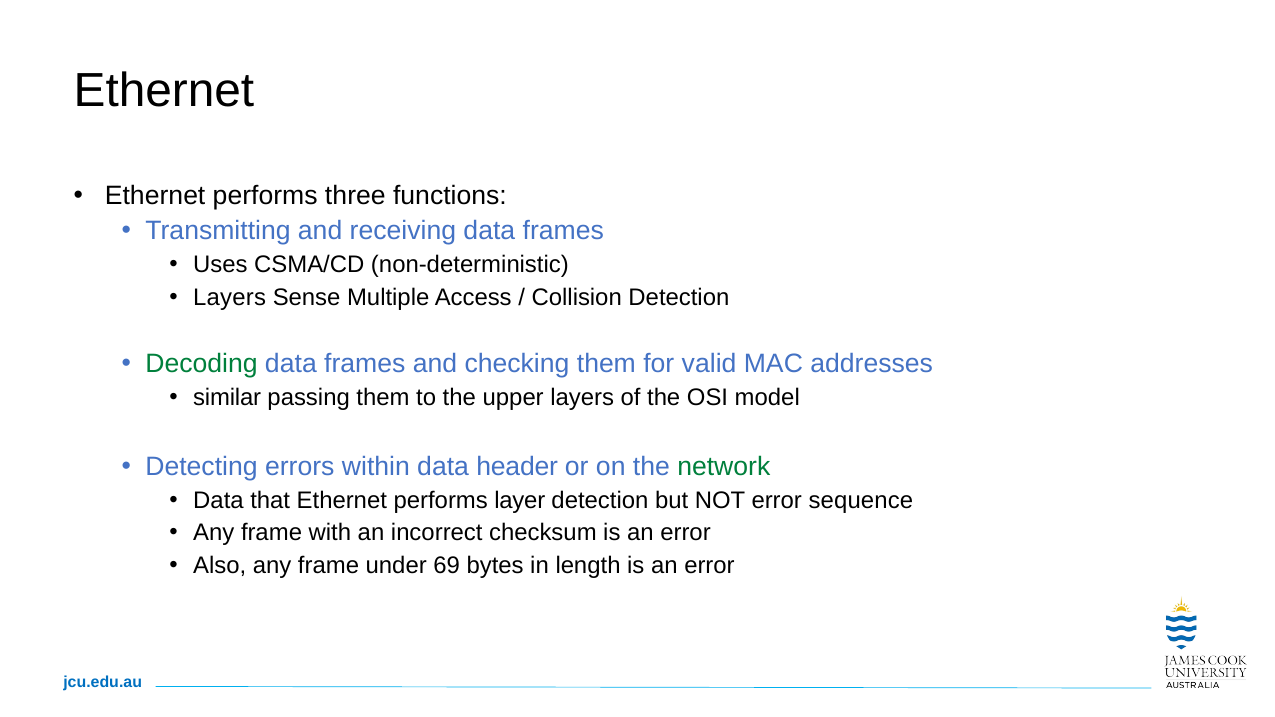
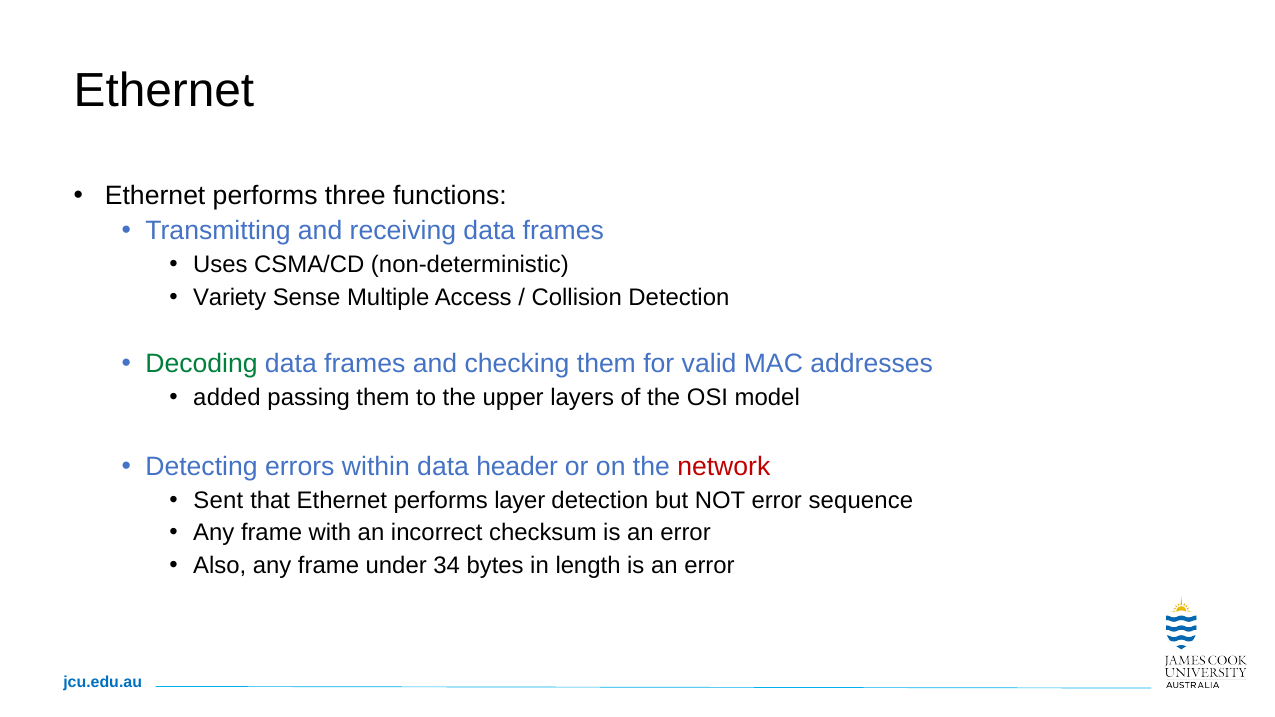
Layers at (230, 297): Layers -> Variety
similar: similar -> added
network colour: green -> red
Data at (218, 501): Data -> Sent
69: 69 -> 34
